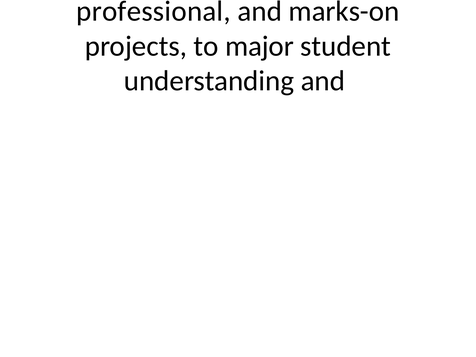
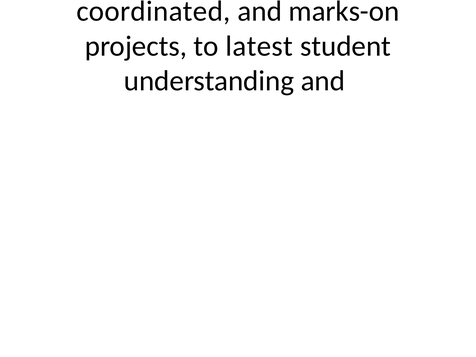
professional: professional -> coordinated
major: major -> latest
